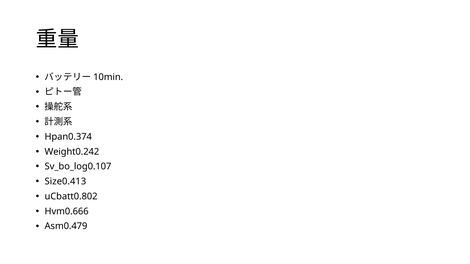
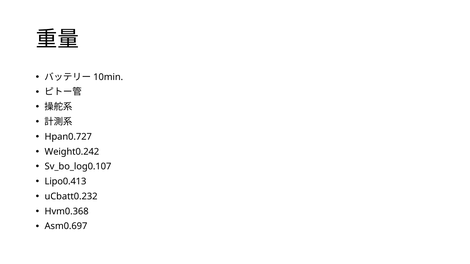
Hpan0.374: Hpan0.374 -> Hpan0.727
Size0.413: Size0.413 -> Lipo0.413
uCbatt0.802: uCbatt0.802 -> uCbatt0.232
Hvm0.666: Hvm0.666 -> Hvm0.368
Asm0.479: Asm0.479 -> Asm0.697
